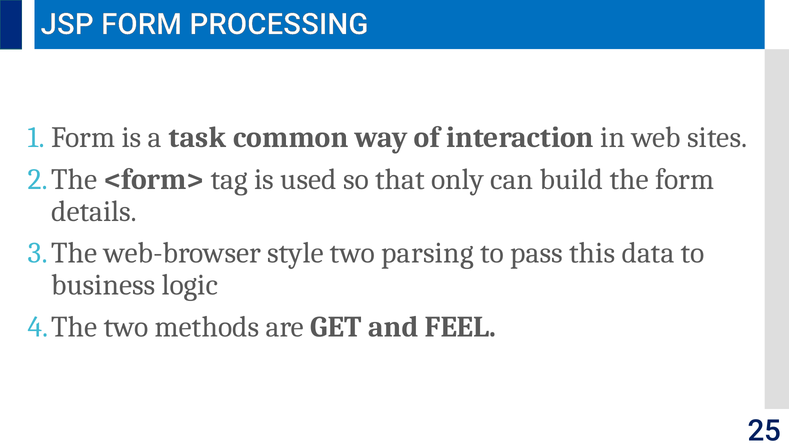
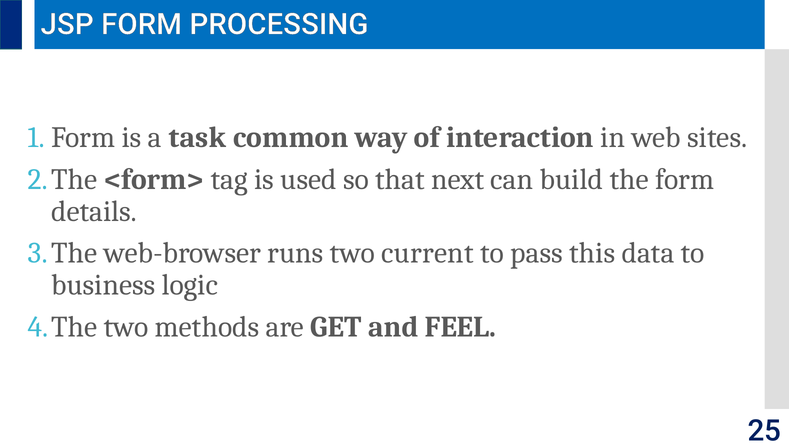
only: only -> next
style: style -> runs
parsing: parsing -> current
